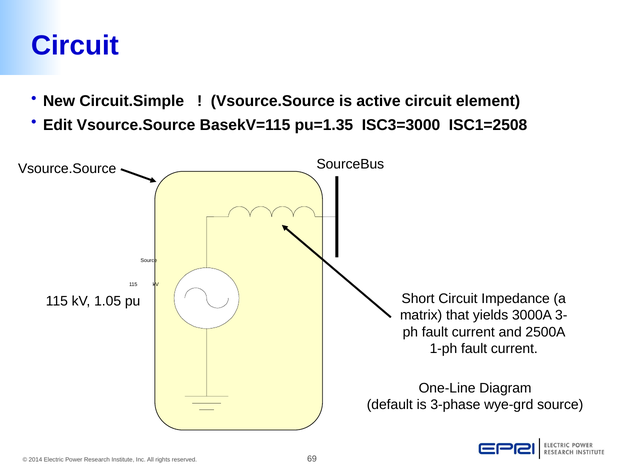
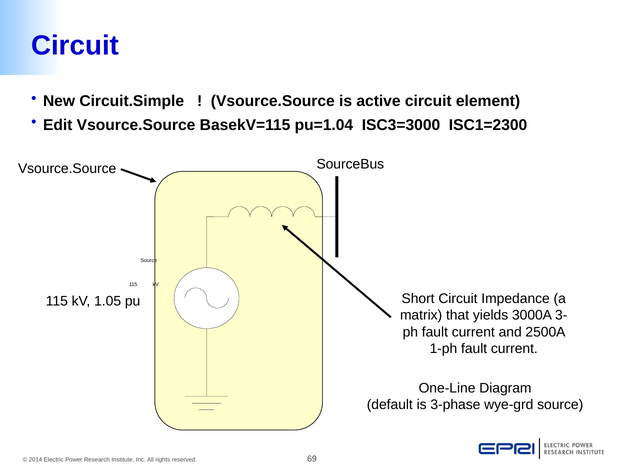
pu=1.35: pu=1.35 -> pu=1.04
ISC1=2508: ISC1=2508 -> ISC1=2300
